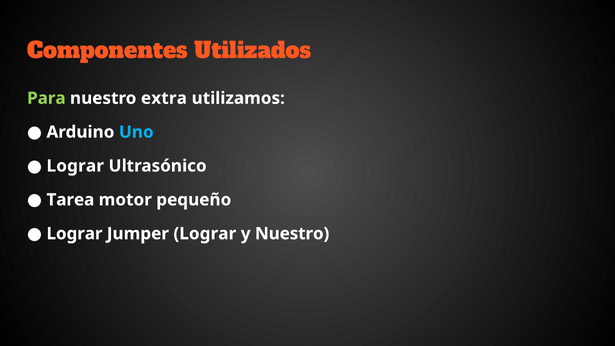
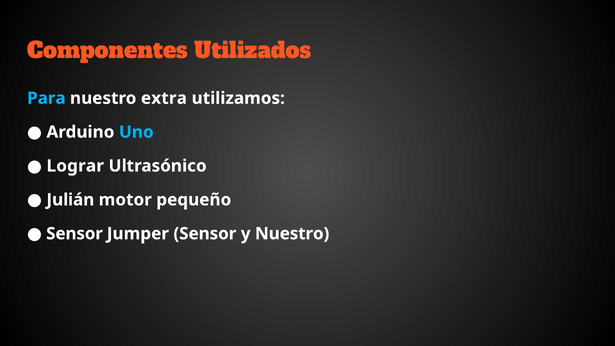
Para colour: light green -> light blue
Tarea: Tarea -> Julián
Lograr at (75, 234): Lograr -> Sensor
Jumper Lograr: Lograr -> Sensor
